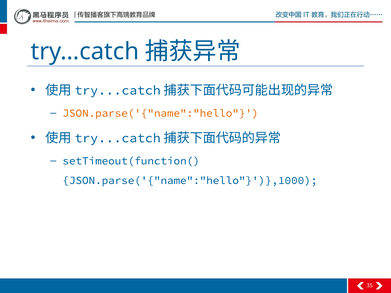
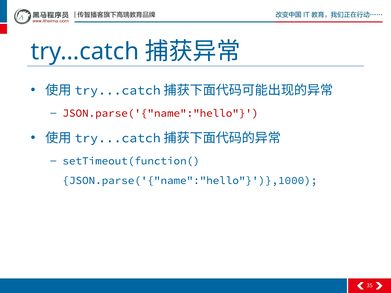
JSON.parse('{"name":"hello colour: orange -> red
